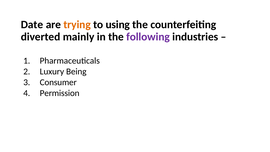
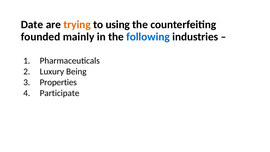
diverted: diverted -> founded
following colour: purple -> blue
Consumer: Consumer -> Properties
Permission: Permission -> Participate
